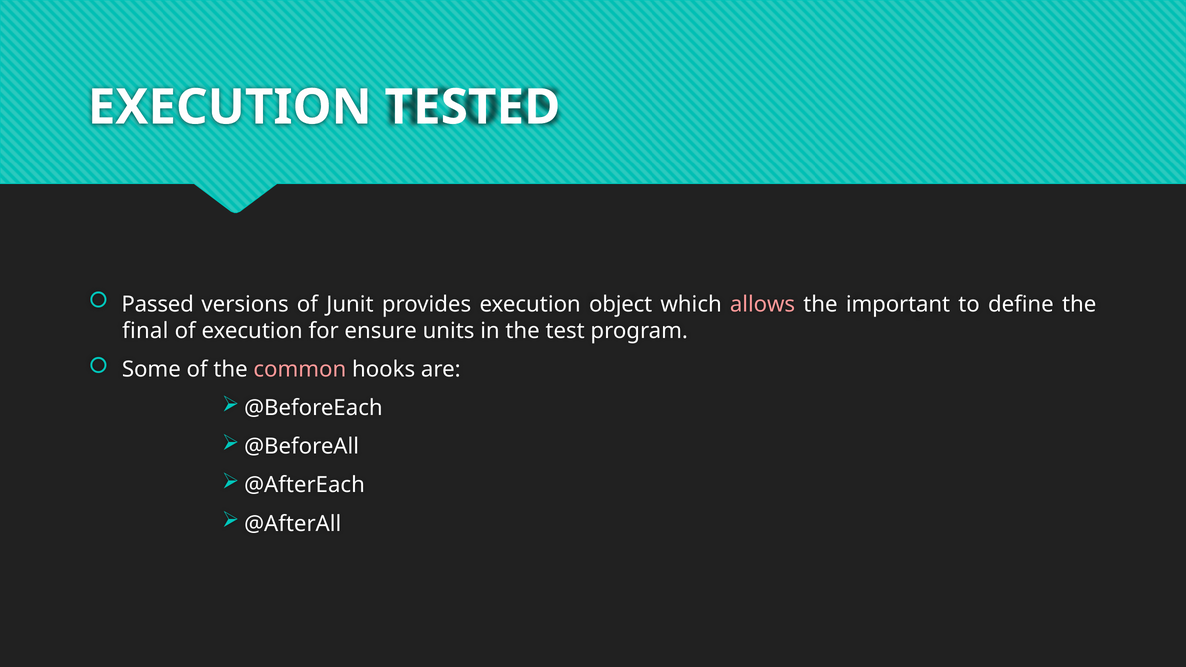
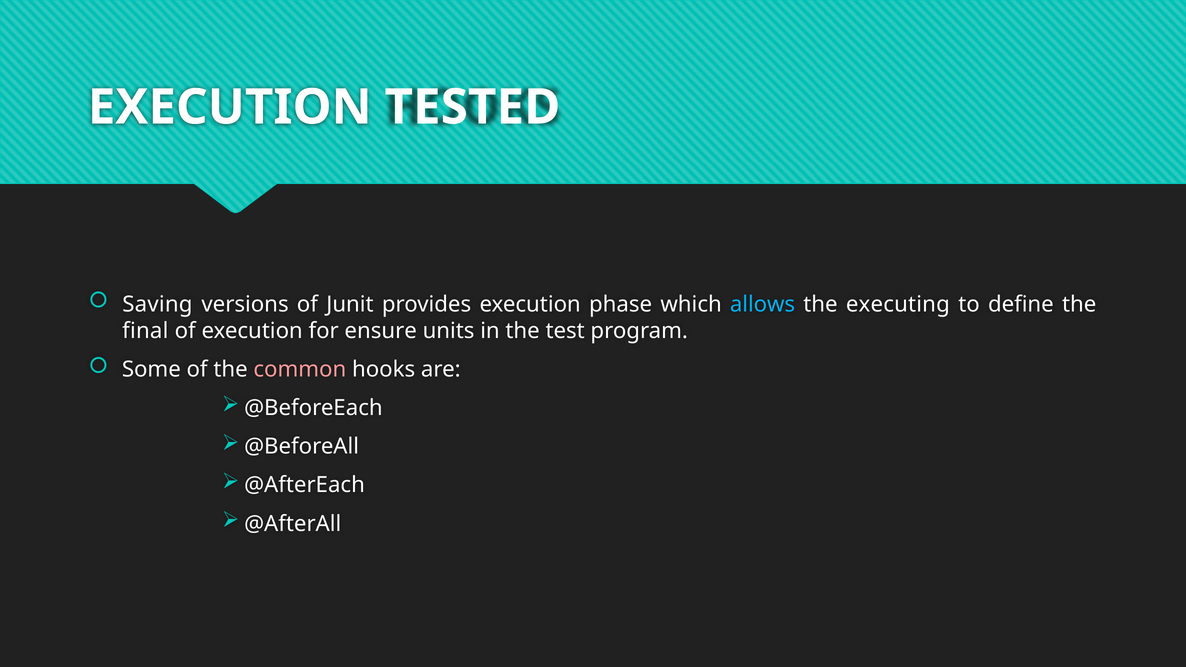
Passed: Passed -> Saving
object: object -> phase
allows colour: pink -> light blue
important: important -> executing
